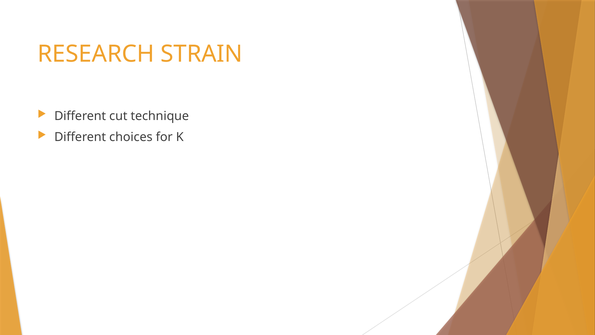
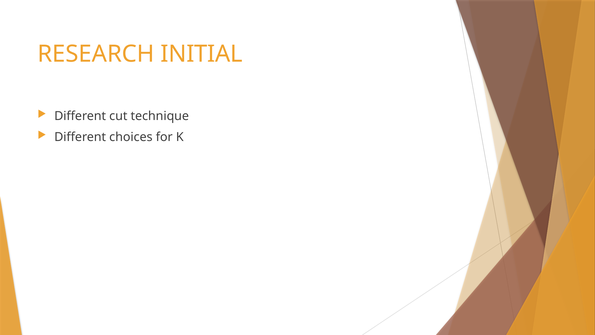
STRAIN: STRAIN -> INITIAL
